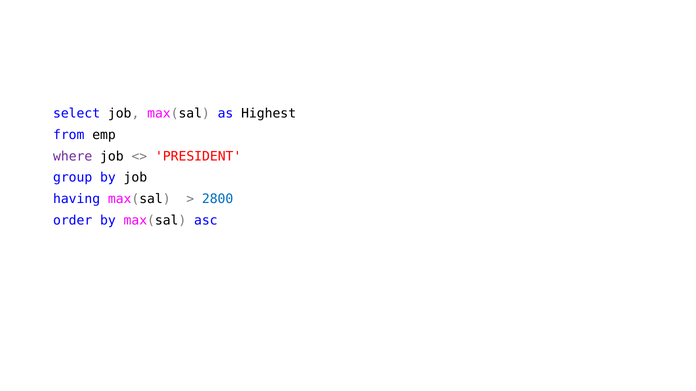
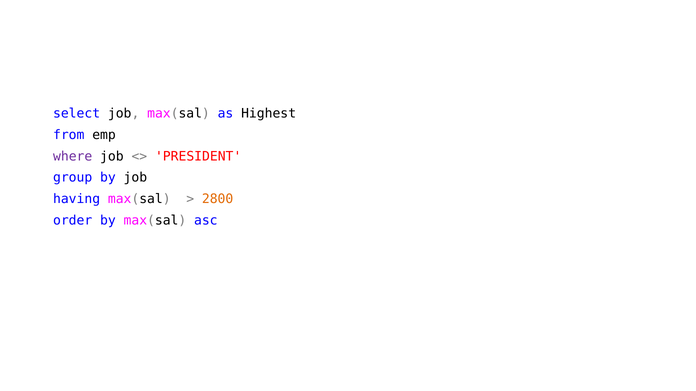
2800 colour: blue -> orange
